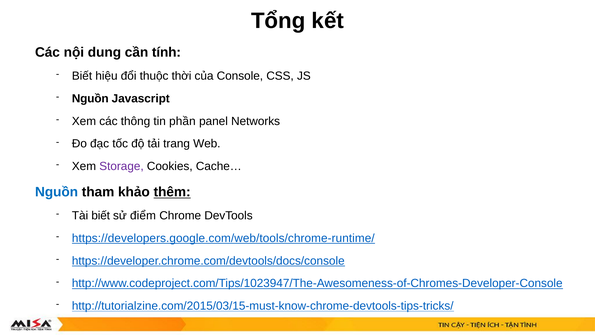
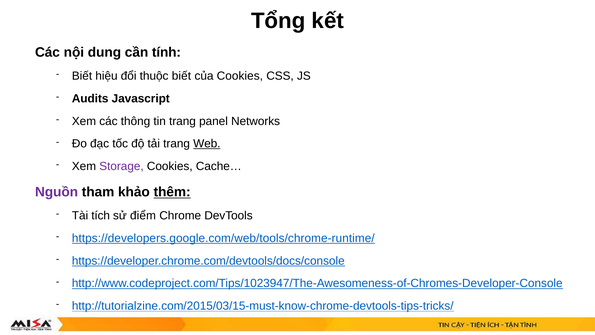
thuộc thời: thời -> biết
của Console: Console -> Cookies
Nguồn at (90, 98): Nguồn -> Audits
tin phần: phần -> trang
Web underline: none -> present
Nguồn at (57, 192) colour: blue -> purple
Tài biết: biết -> tích
